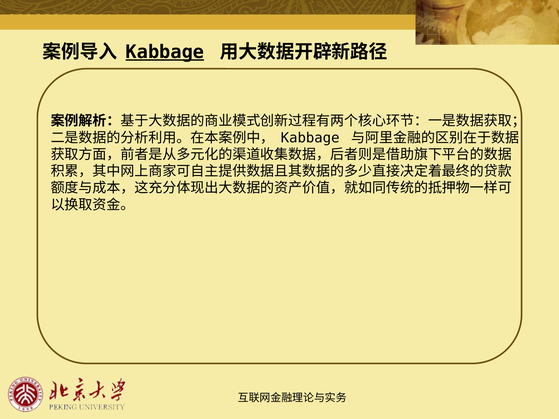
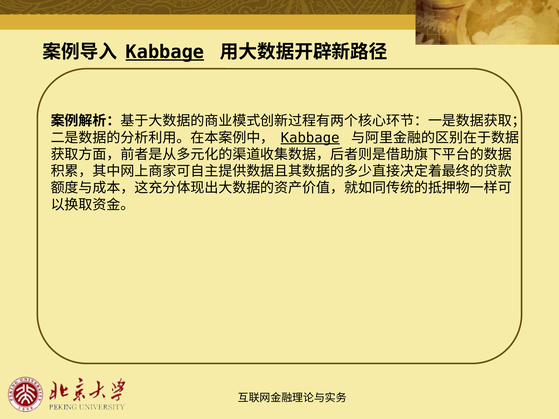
Kabbage at (310, 138) underline: none -> present
